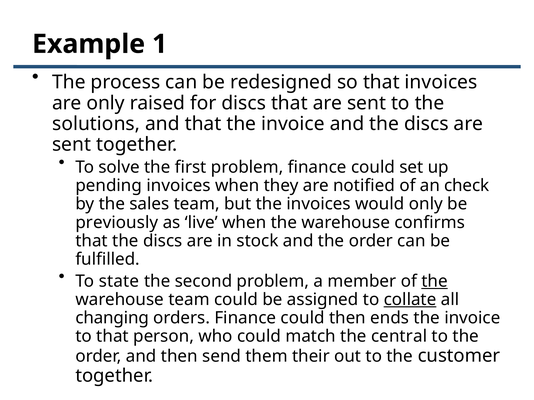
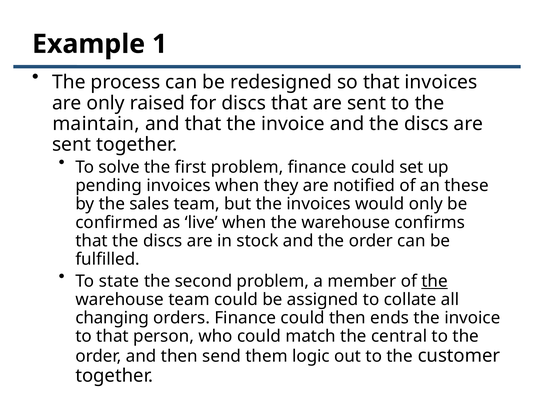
solutions: solutions -> maintain
check: check -> these
previously: previously -> confirmed
collate underline: present -> none
their: their -> logic
